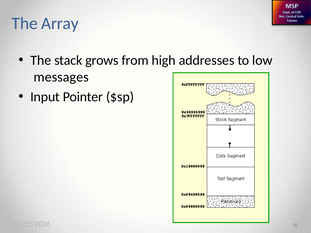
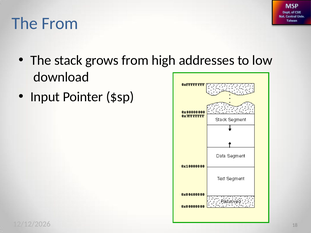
The Array: Array -> From
messages: messages -> download
